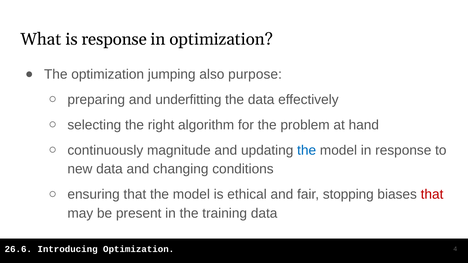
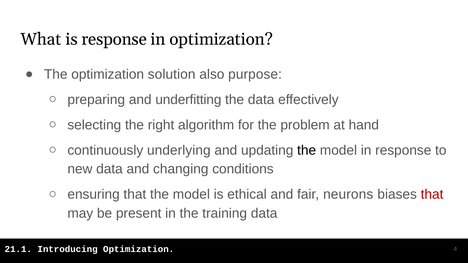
jumping: jumping -> solution
magnitude: magnitude -> underlying
the at (307, 150) colour: blue -> black
stopping: stopping -> neurons
26.6: 26.6 -> 21.1
